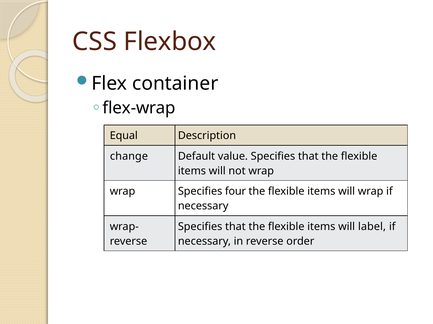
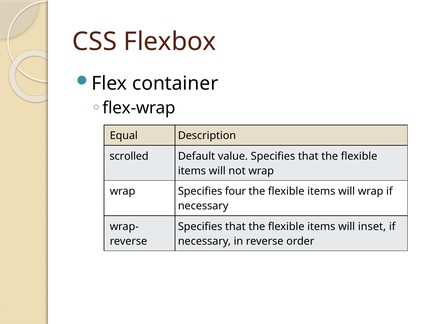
change: change -> scrolled
label: label -> inset
